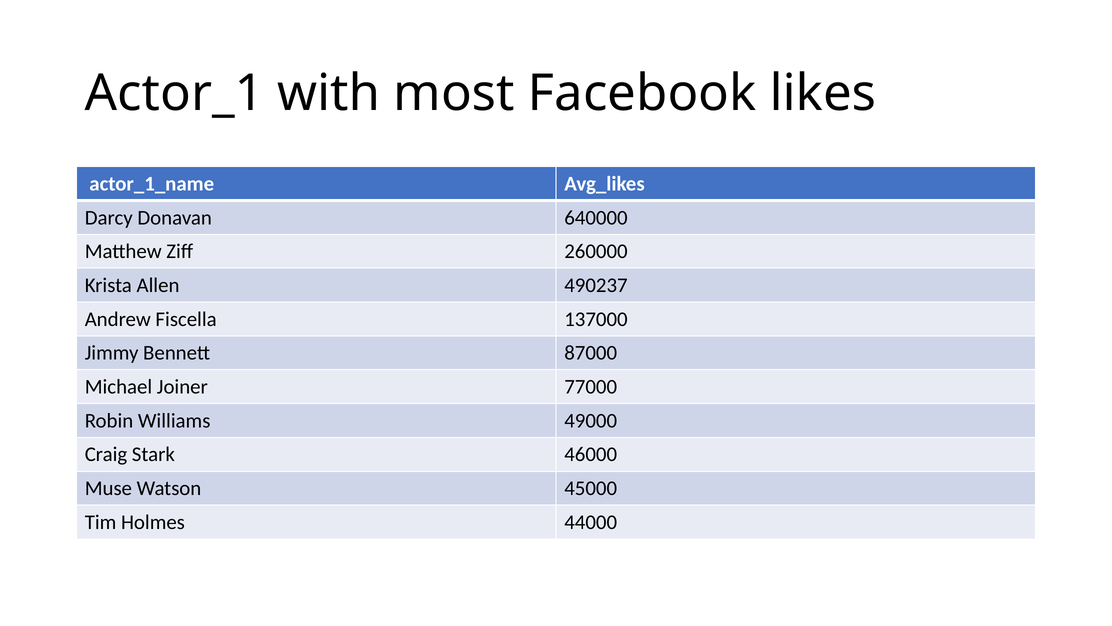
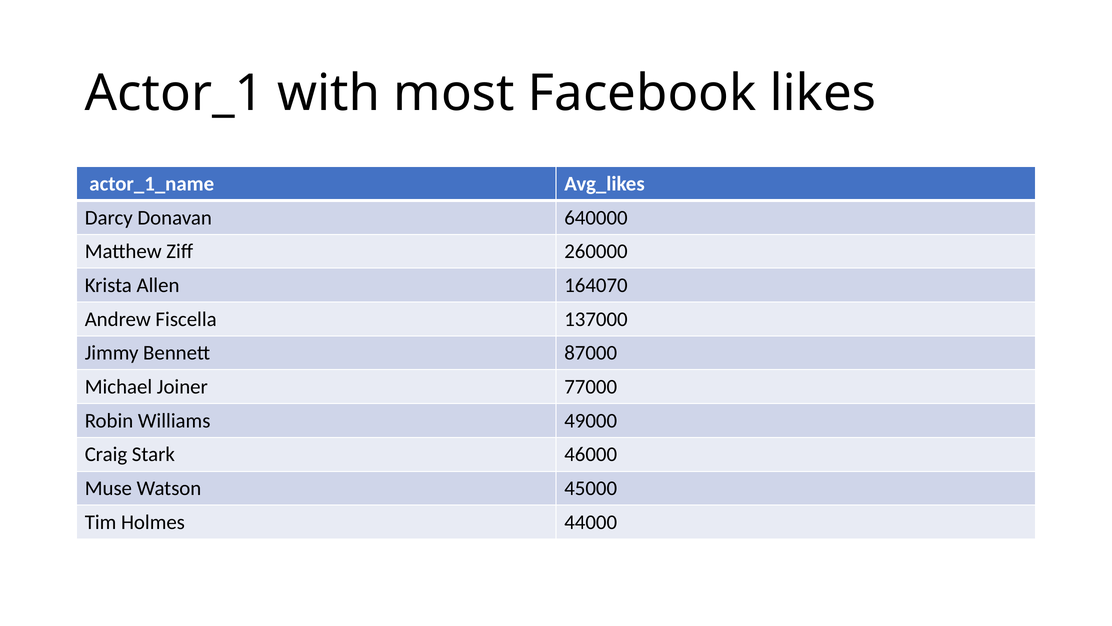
490237: 490237 -> 164070
